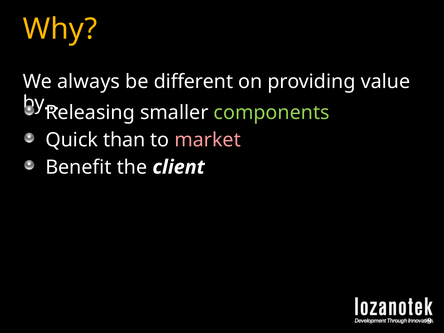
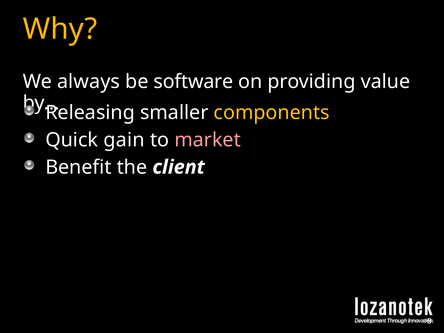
different: different -> software
components colour: light green -> yellow
than: than -> gain
